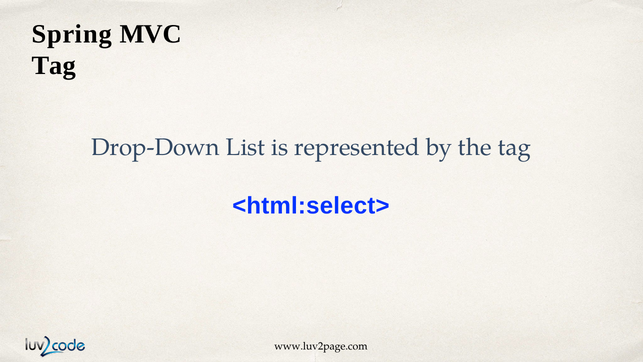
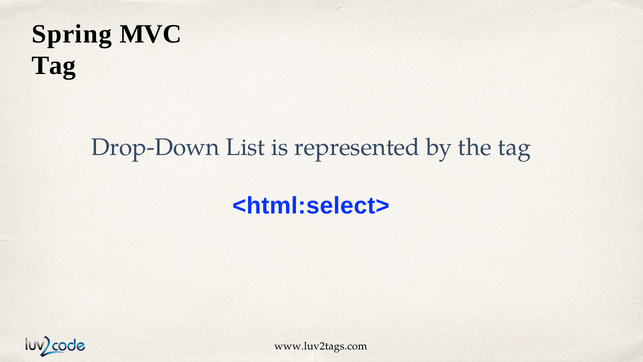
www.luv2page.com: www.luv2page.com -> www.luv2tags.com
